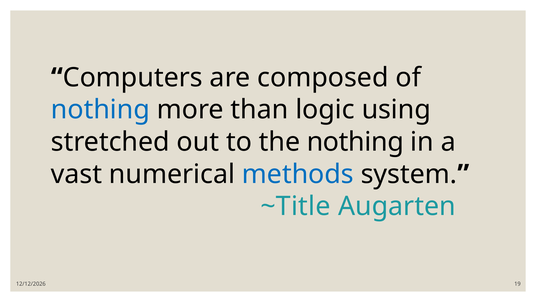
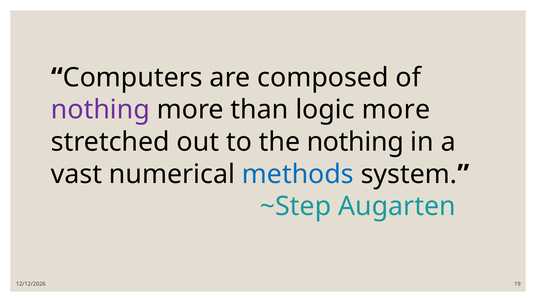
nothing at (100, 110) colour: blue -> purple
logic using: using -> more
~Title: ~Title -> ~Step
